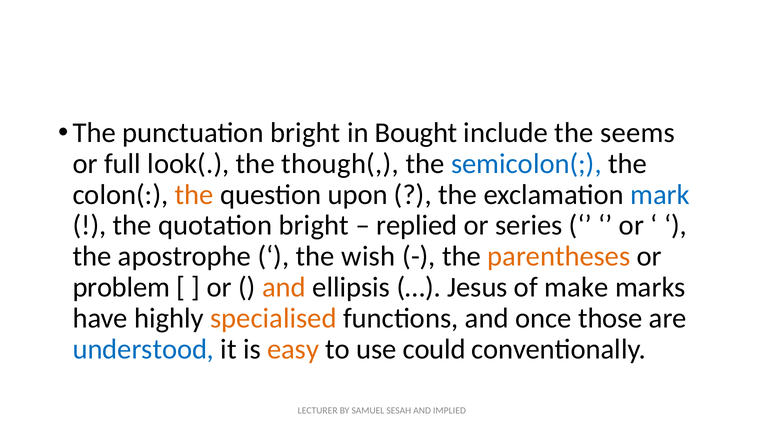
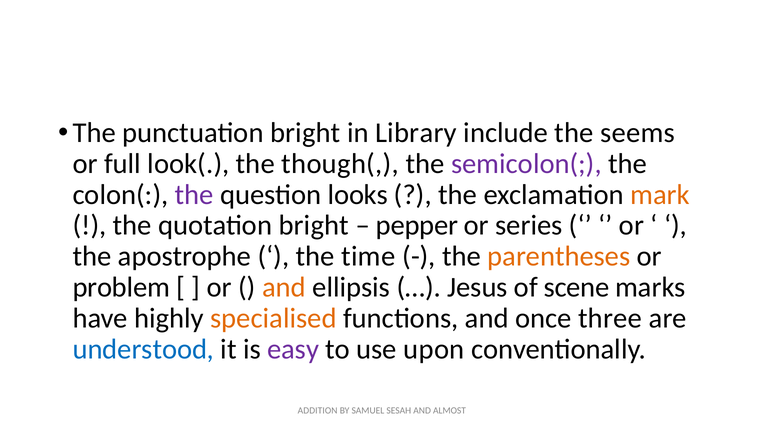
Bought: Bought -> Library
semicolon( colour: blue -> purple
the at (194, 194) colour: orange -> purple
upon: upon -> looks
mark colour: blue -> orange
replied: replied -> pepper
wish: wish -> time
make: make -> scene
those: those -> three
easy colour: orange -> purple
could: could -> upon
LECTURER: LECTURER -> ADDITION
IMPLIED: IMPLIED -> ALMOST
